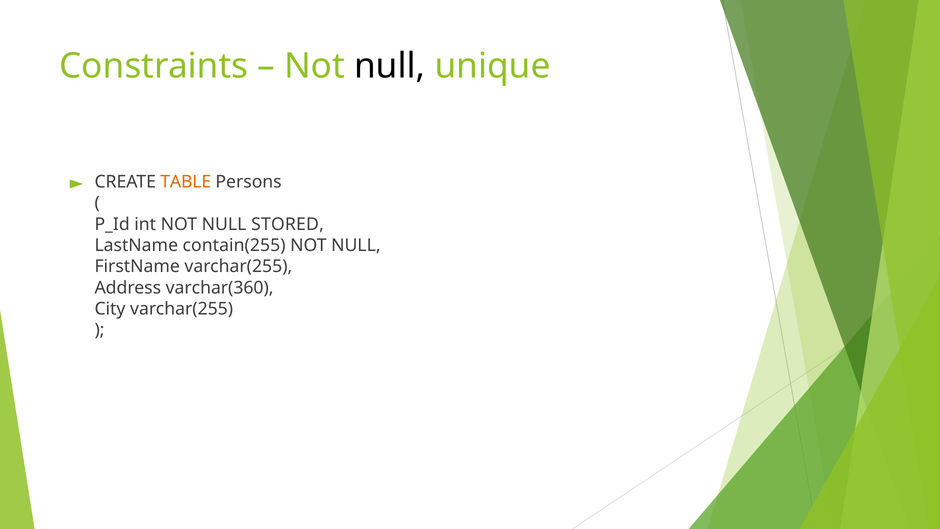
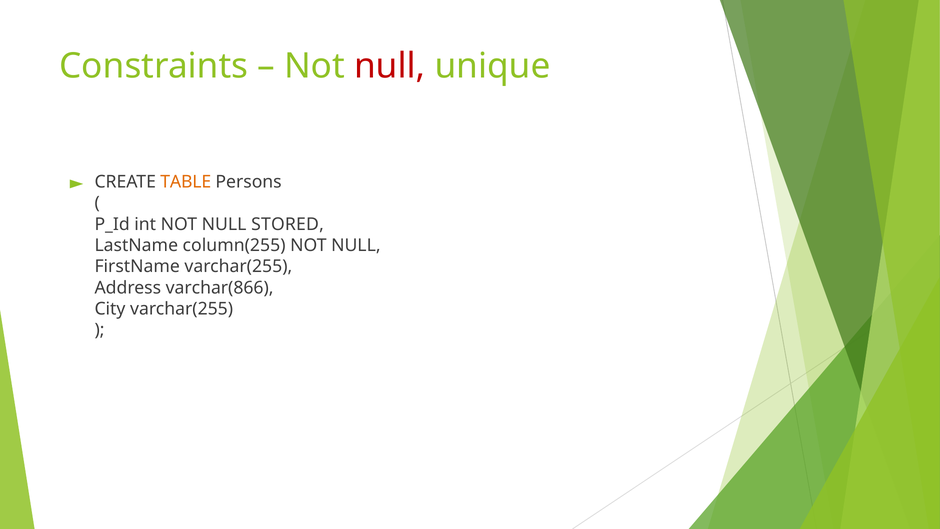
null at (390, 66) colour: black -> red
contain(255: contain(255 -> column(255
varchar(360: varchar(360 -> varchar(866
